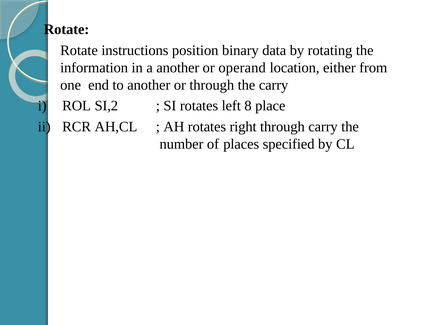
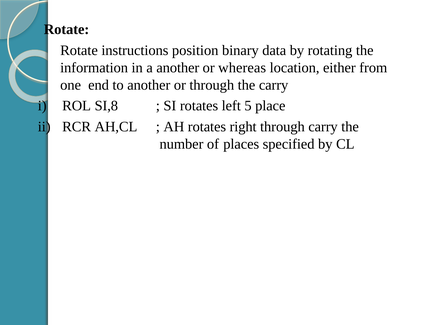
operand: operand -> whereas
SI,2: SI,2 -> SI,8
8: 8 -> 5
